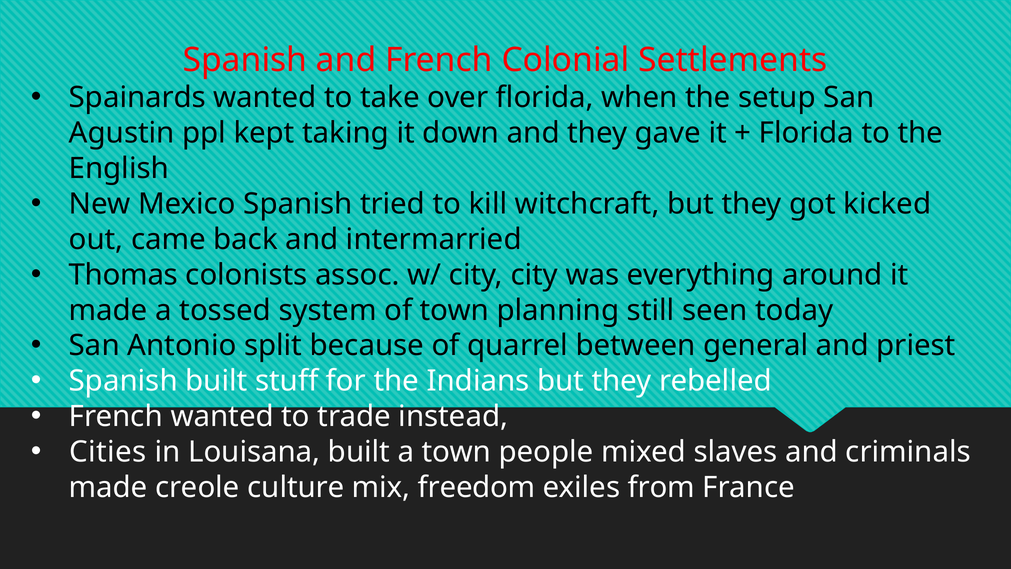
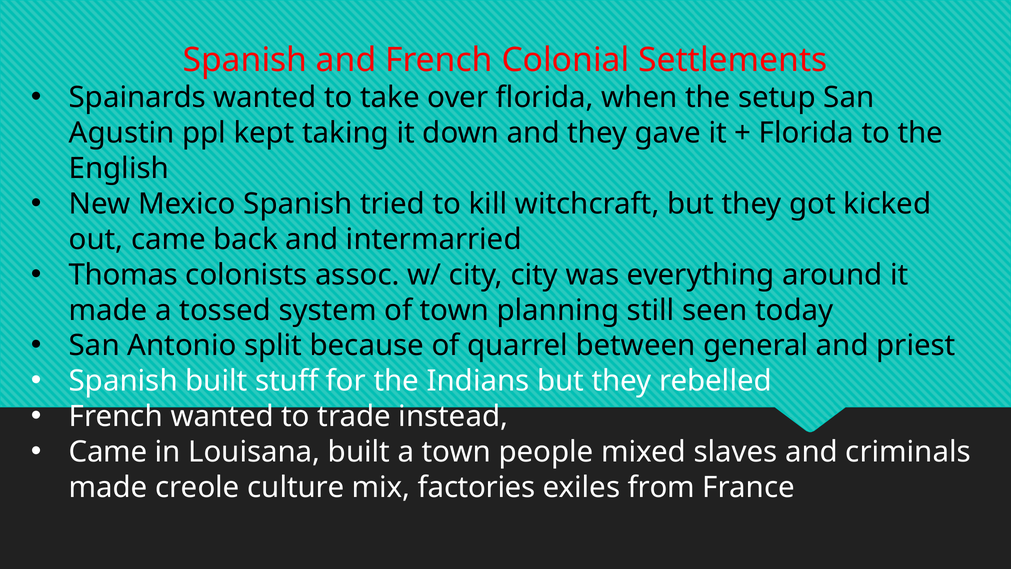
Cities at (108, 452): Cities -> Came
freedom: freedom -> factories
